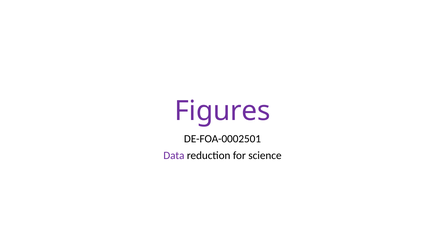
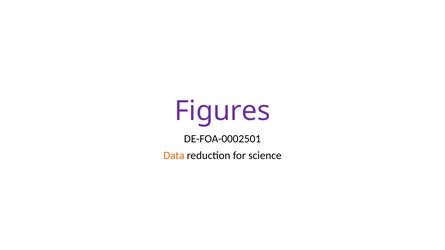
Data colour: purple -> orange
